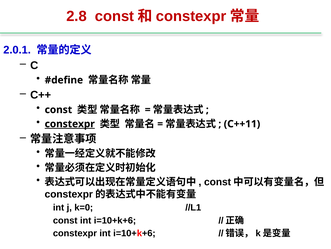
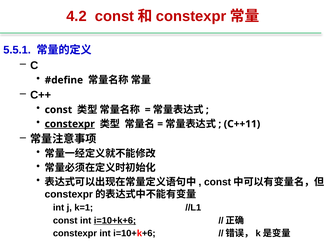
2.8: 2.8 -> 4.2
2.0.1: 2.0.1 -> 5.5.1
k=0: k=0 -> k=1
i=10+k+6 at (115, 220) underline: none -> present
